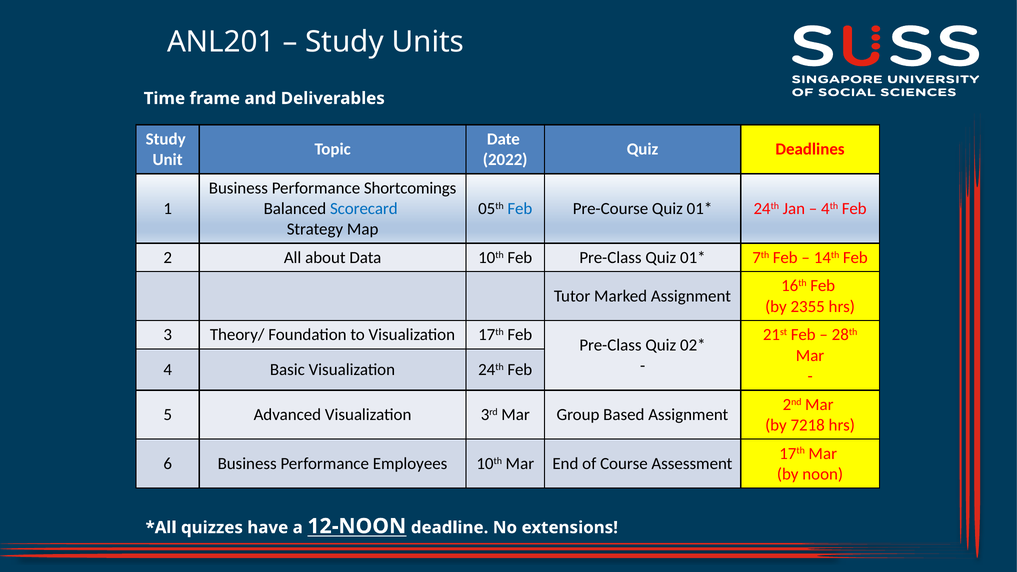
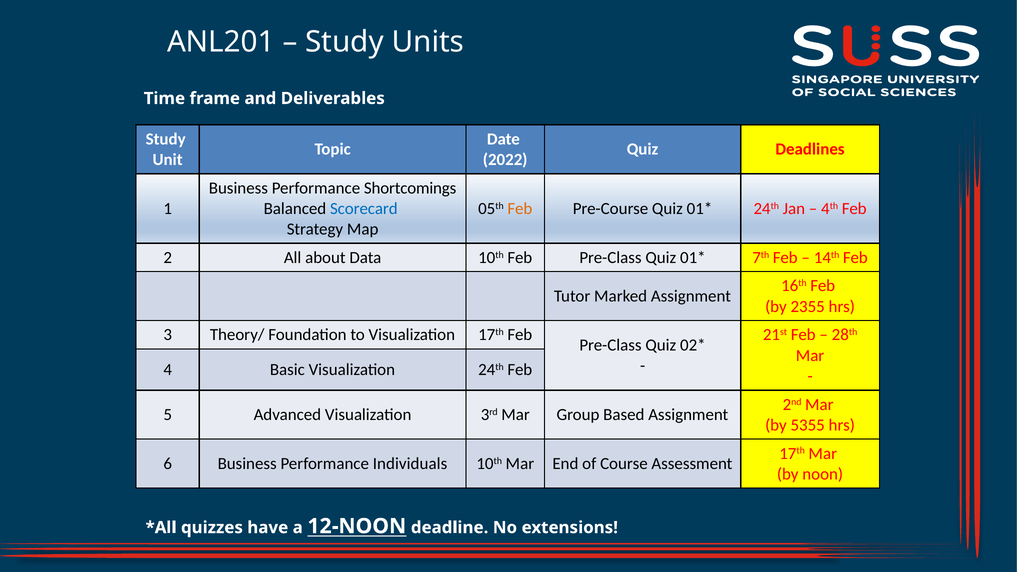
Feb at (520, 209) colour: blue -> orange
7218: 7218 -> 5355
Employees: Employees -> Individuals
